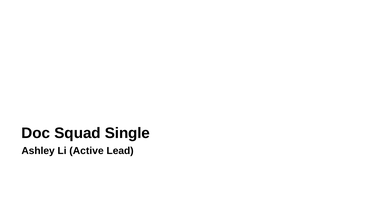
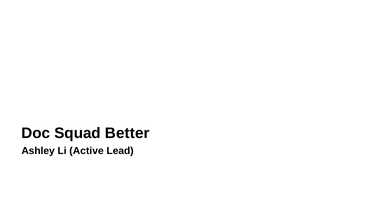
Single: Single -> Better
